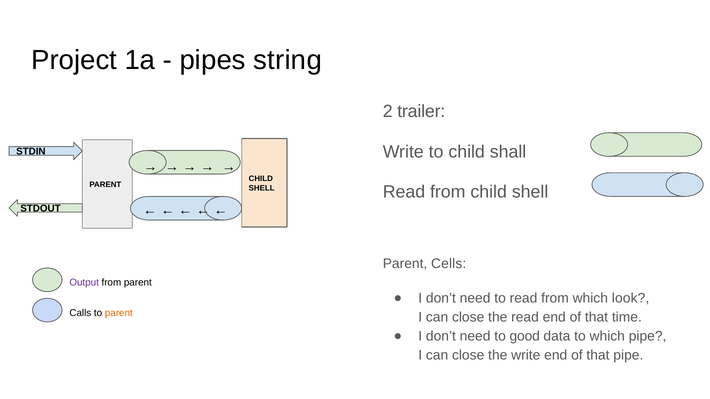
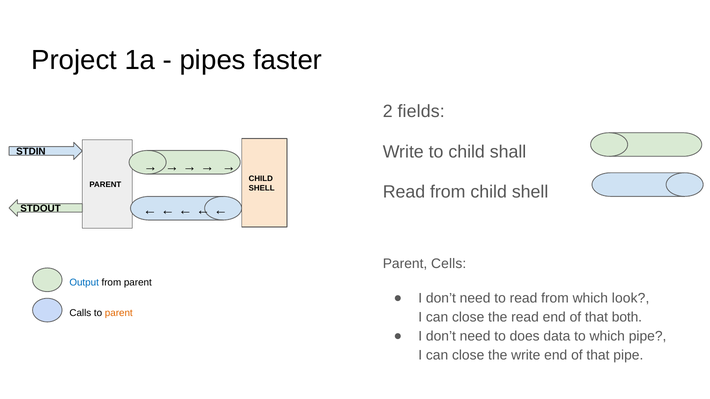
string: string -> faster
trailer: trailer -> fields
Output colour: purple -> blue
time: time -> both
good: good -> does
